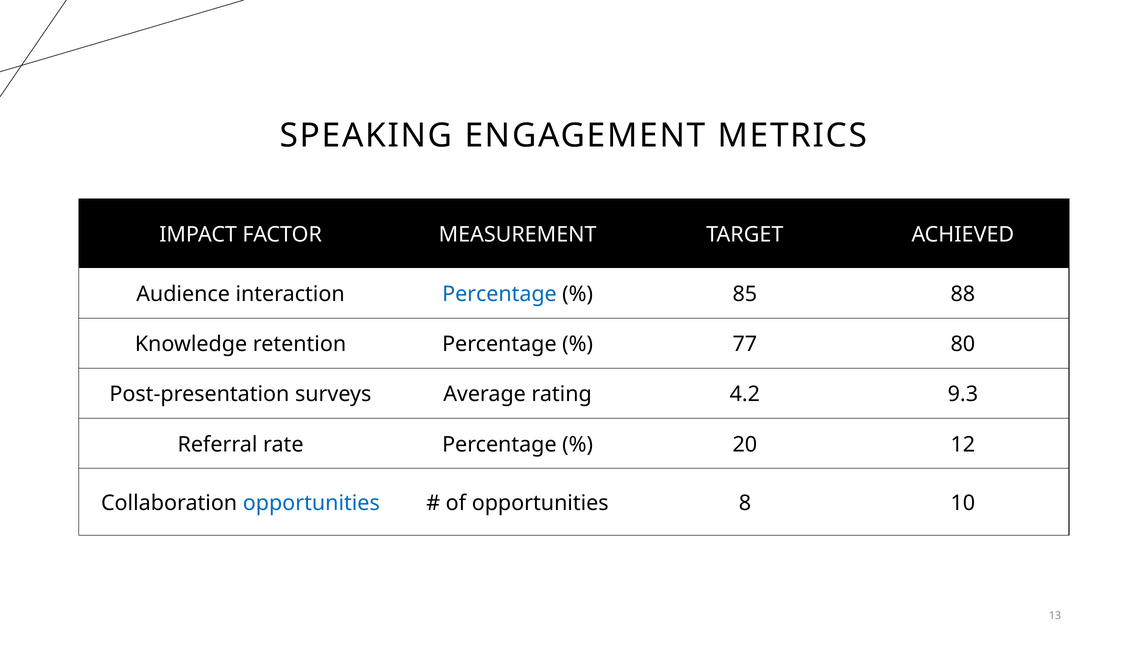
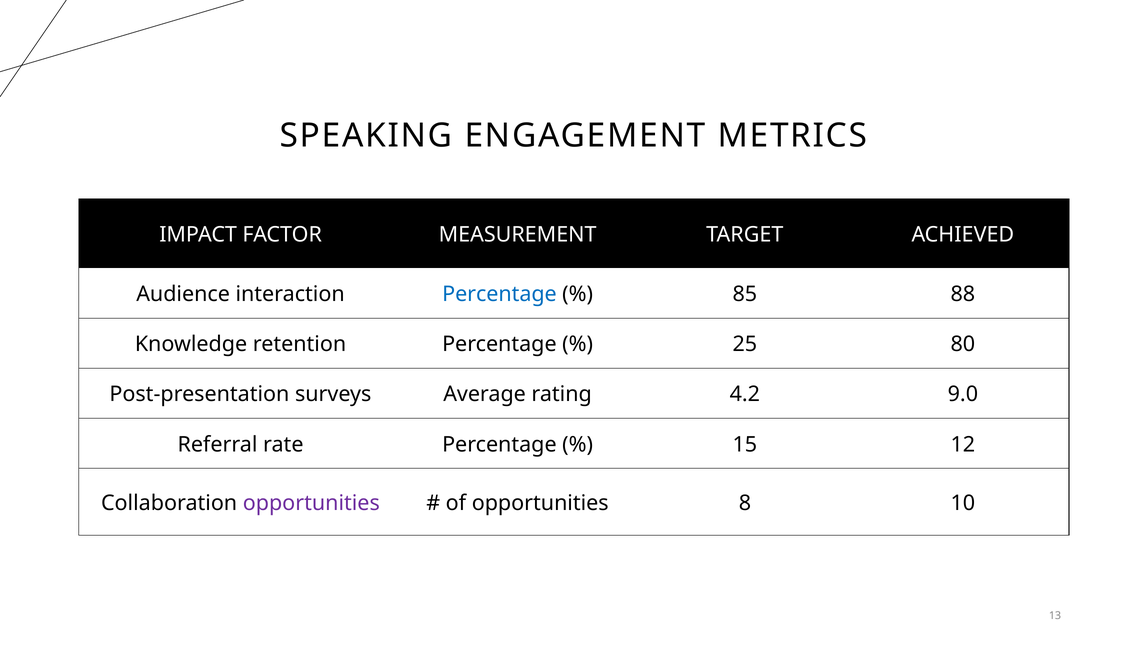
77: 77 -> 25
9.3: 9.3 -> 9.0
20: 20 -> 15
opportunities at (311, 503) colour: blue -> purple
